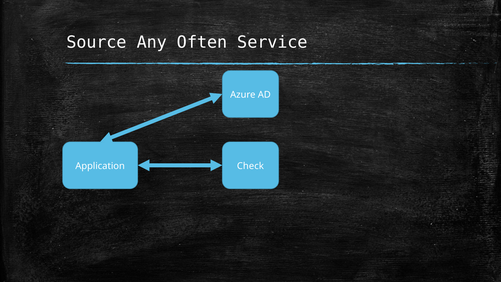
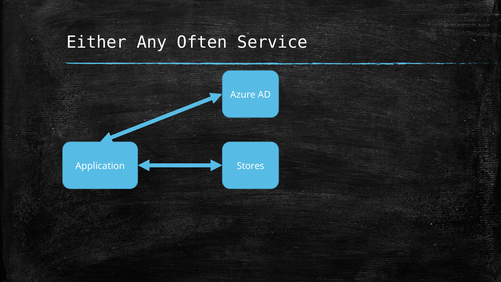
Source: Source -> Either
Check: Check -> Stores
